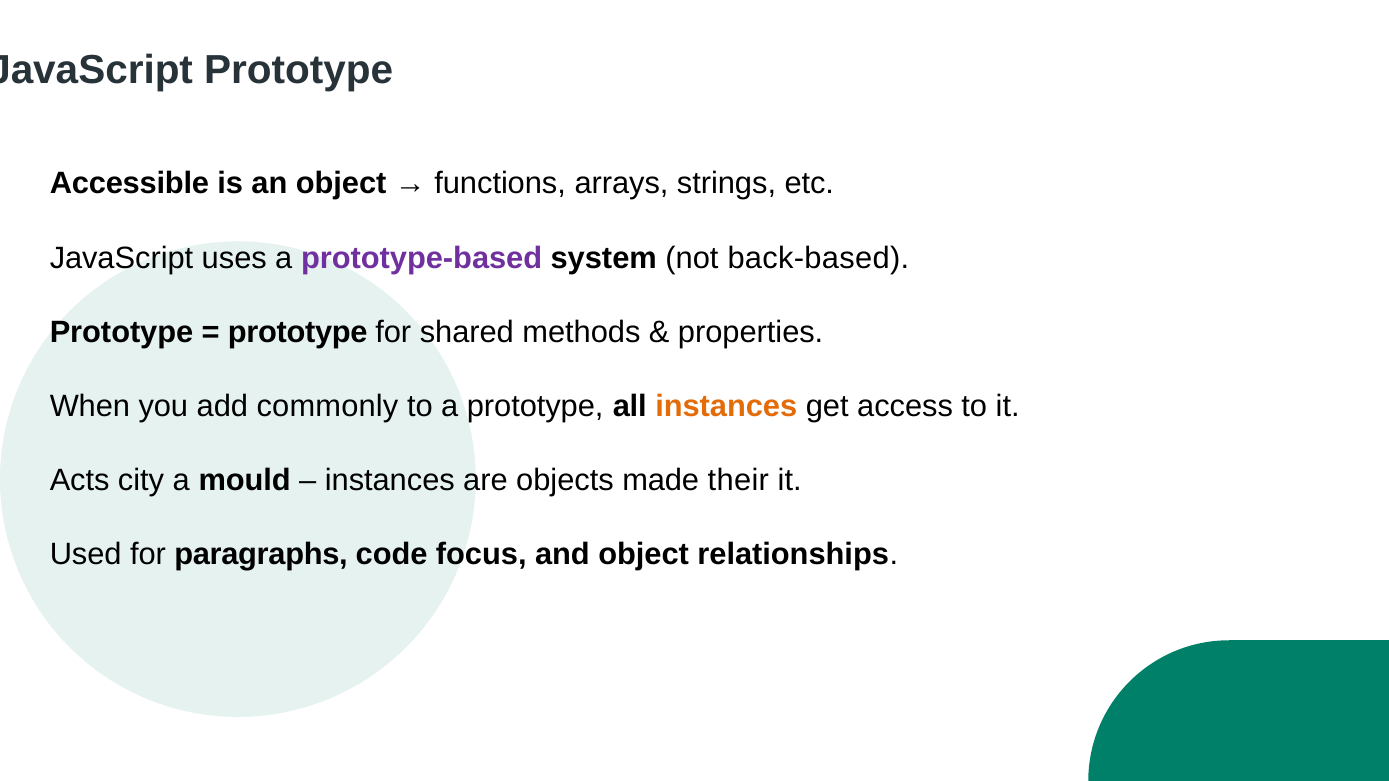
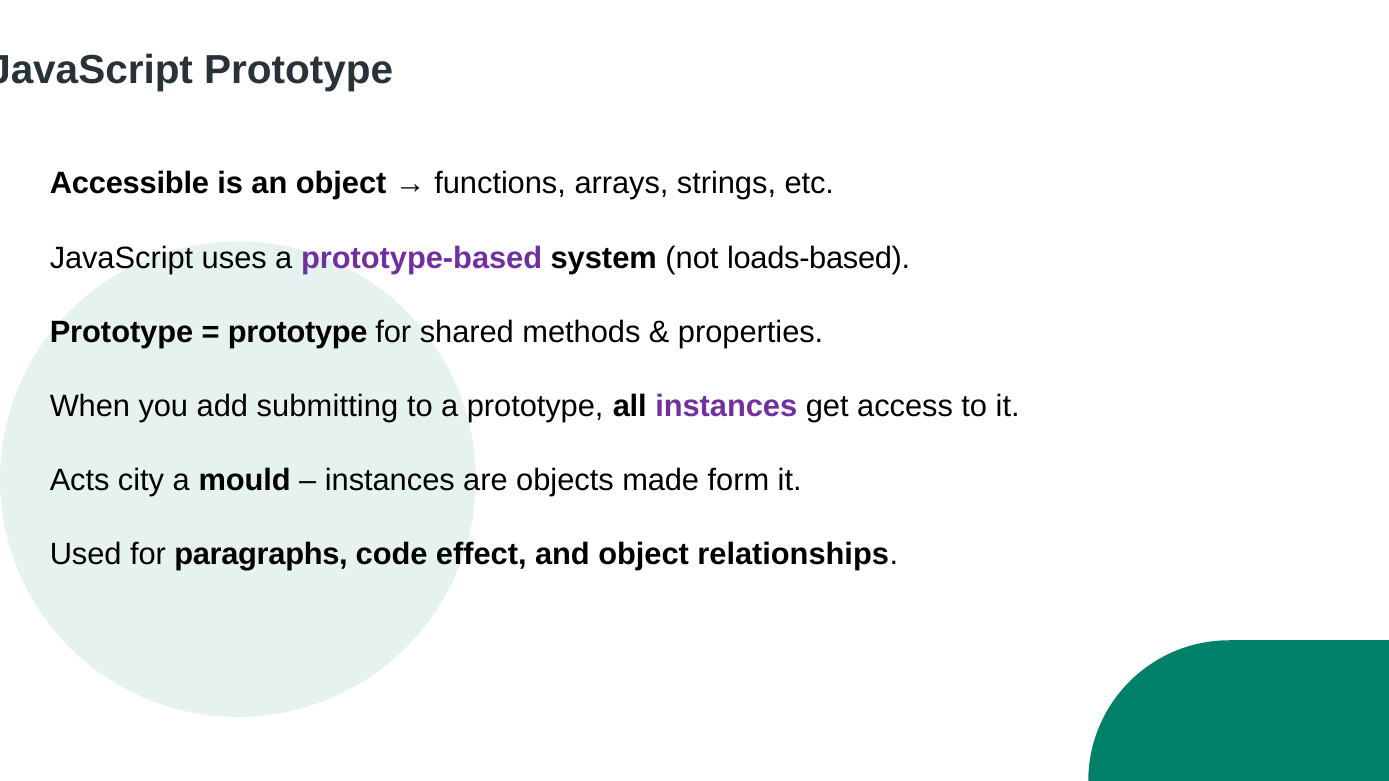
back-based: back-based -> loads-based
commonly: commonly -> submitting
instances at (726, 406) colour: orange -> purple
their: their -> form
focus: focus -> effect
